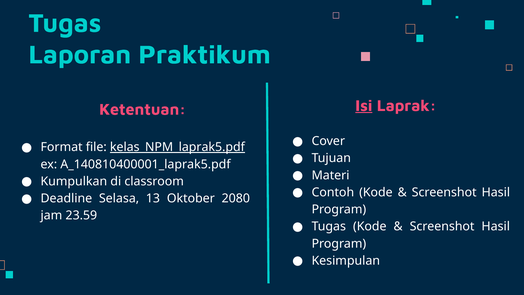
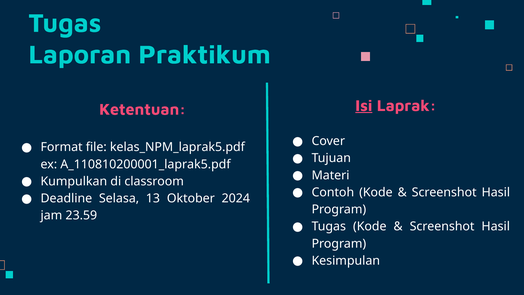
kelas_NPM_laprak5.pdf underline: present -> none
A_140810400001_laprak5.pdf: A_140810400001_laprak5.pdf -> A_110810200001_laprak5.pdf
2080: 2080 -> 2024
